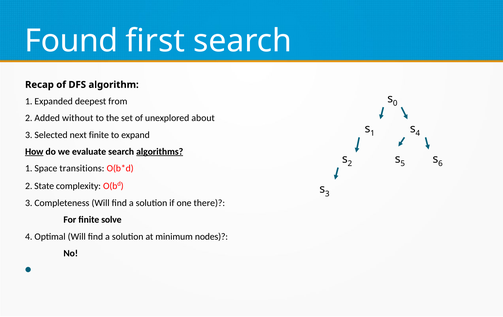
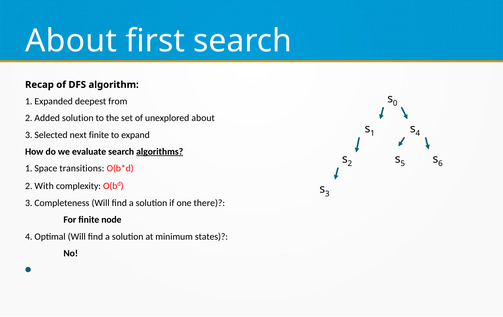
Found at (71, 41): Found -> About
Added without: without -> solution
How underline: present -> none
State: State -> With
solve: solve -> node
nodes: nodes -> states
